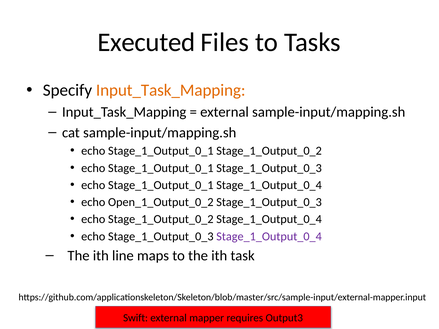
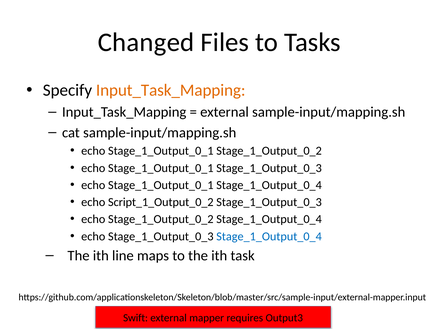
Executed: Executed -> Changed
Open_1_Output_0_2: Open_1_Output_0_2 -> Script_1_Output_0_2
Stage_1_Output_0_4 at (269, 237) colour: purple -> blue
